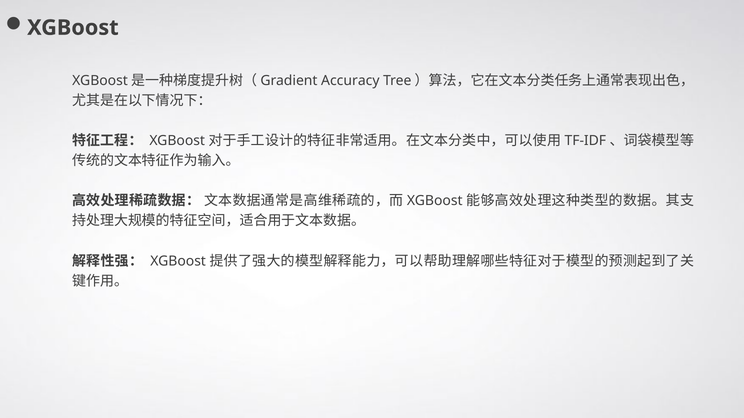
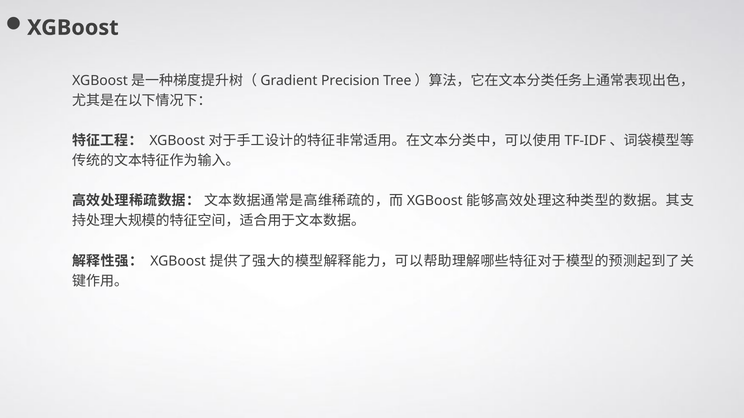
Accuracy: Accuracy -> Precision
